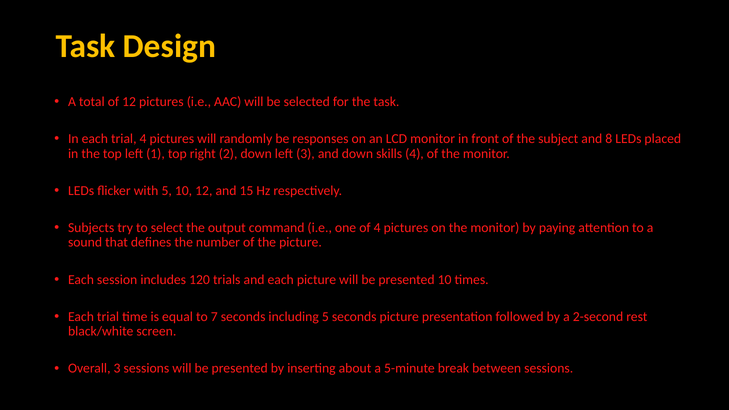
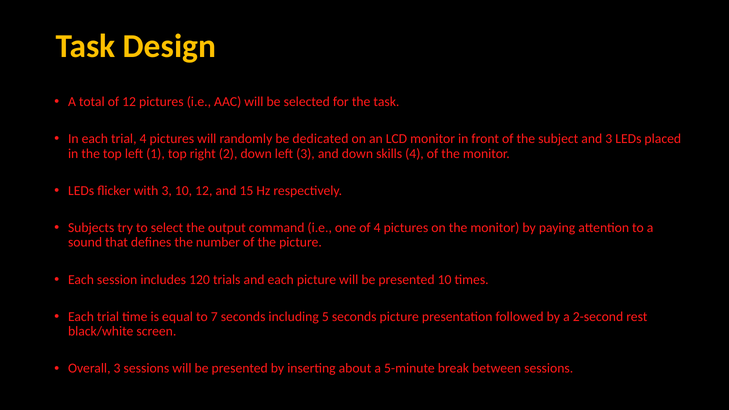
responses: responses -> dedicated
and 8: 8 -> 3
with 5: 5 -> 3
